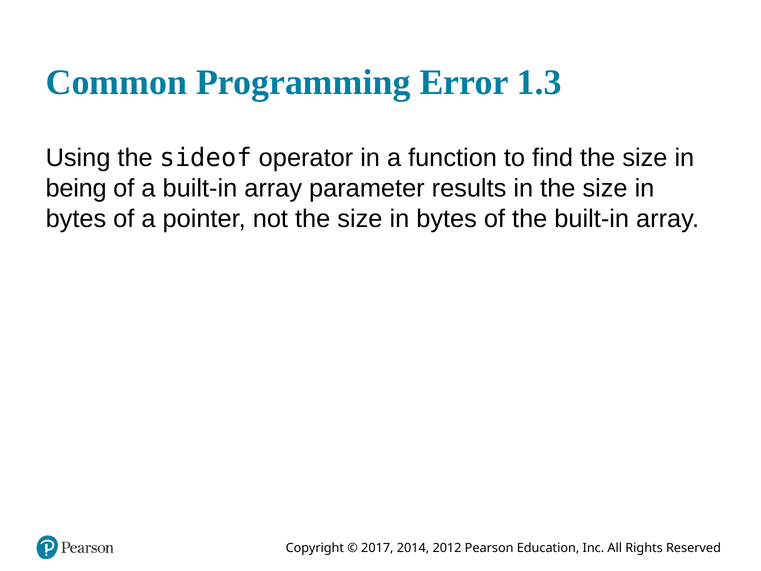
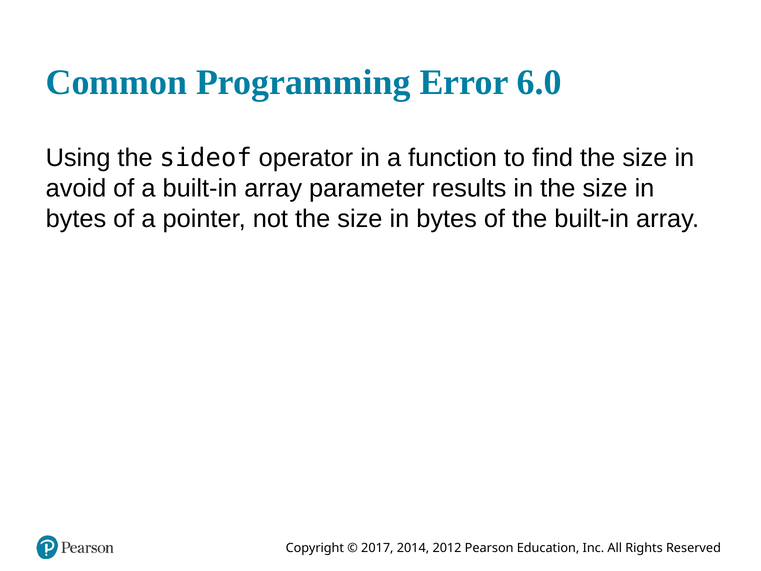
1.3: 1.3 -> 6.0
being: being -> avoid
